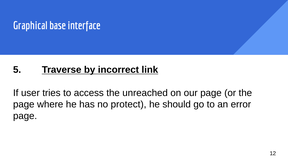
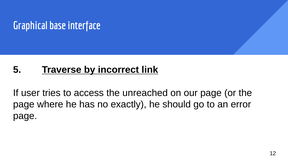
protect: protect -> exactly
